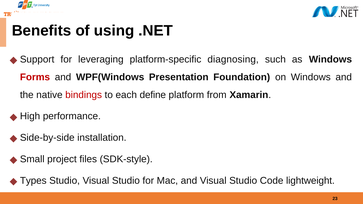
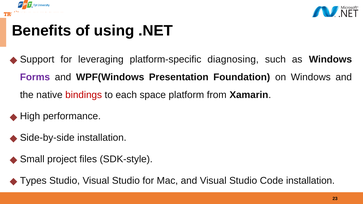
Forms colour: red -> purple
define: define -> space
Code lightweight: lightweight -> installation
